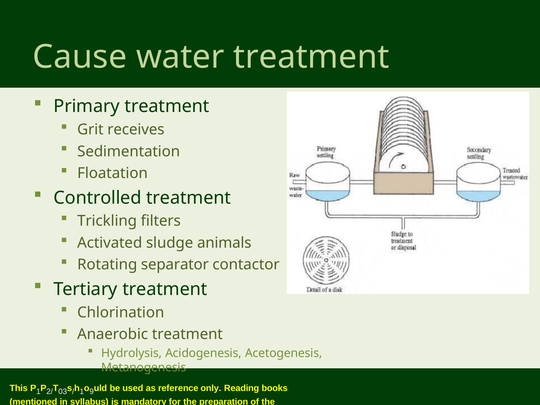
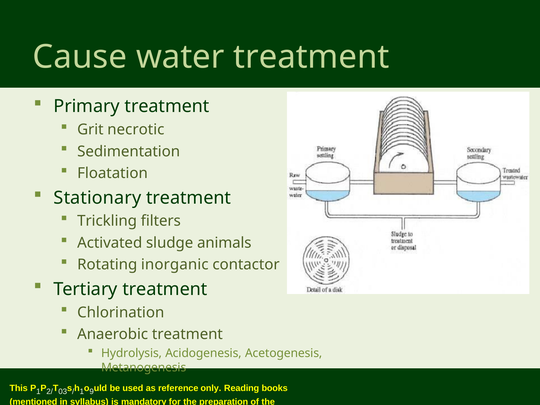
receives: receives -> necrotic
Controlled: Controlled -> Stationary
separator: separator -> inorganic
